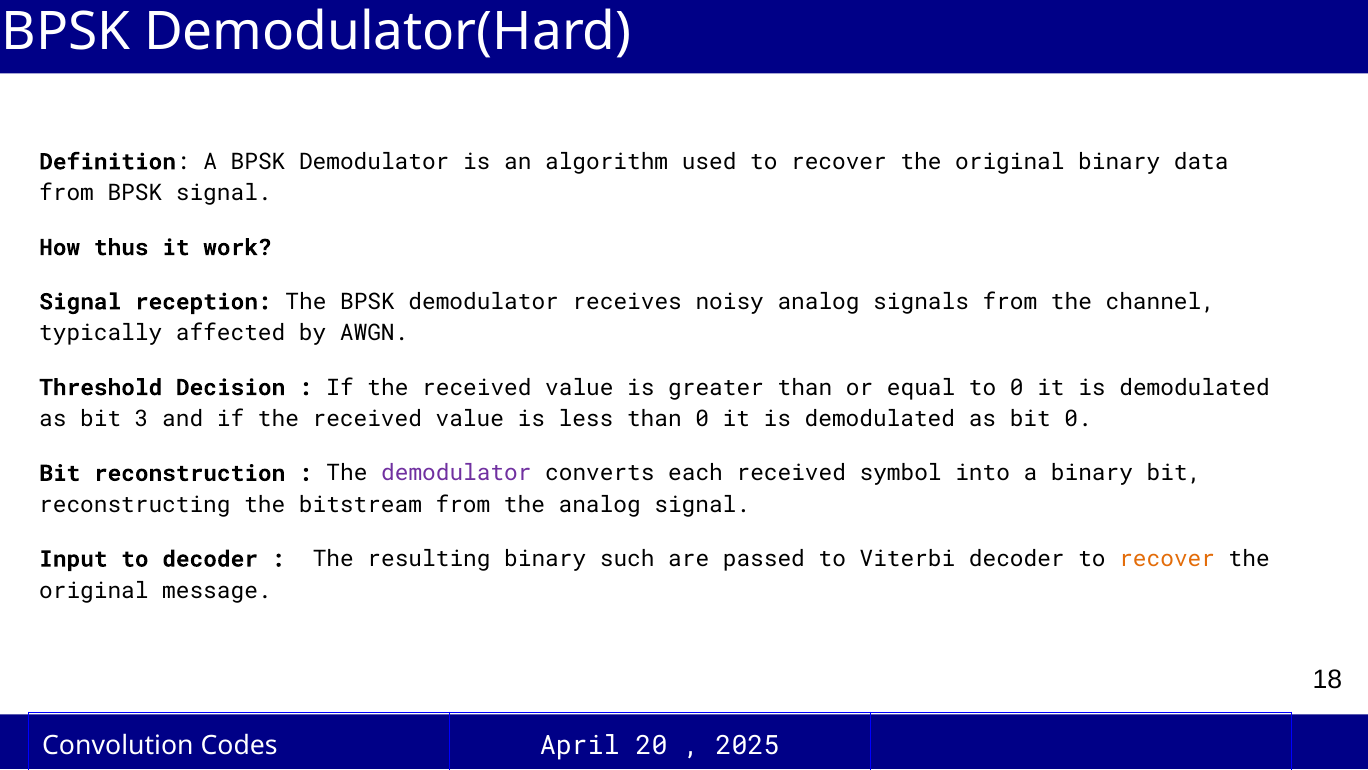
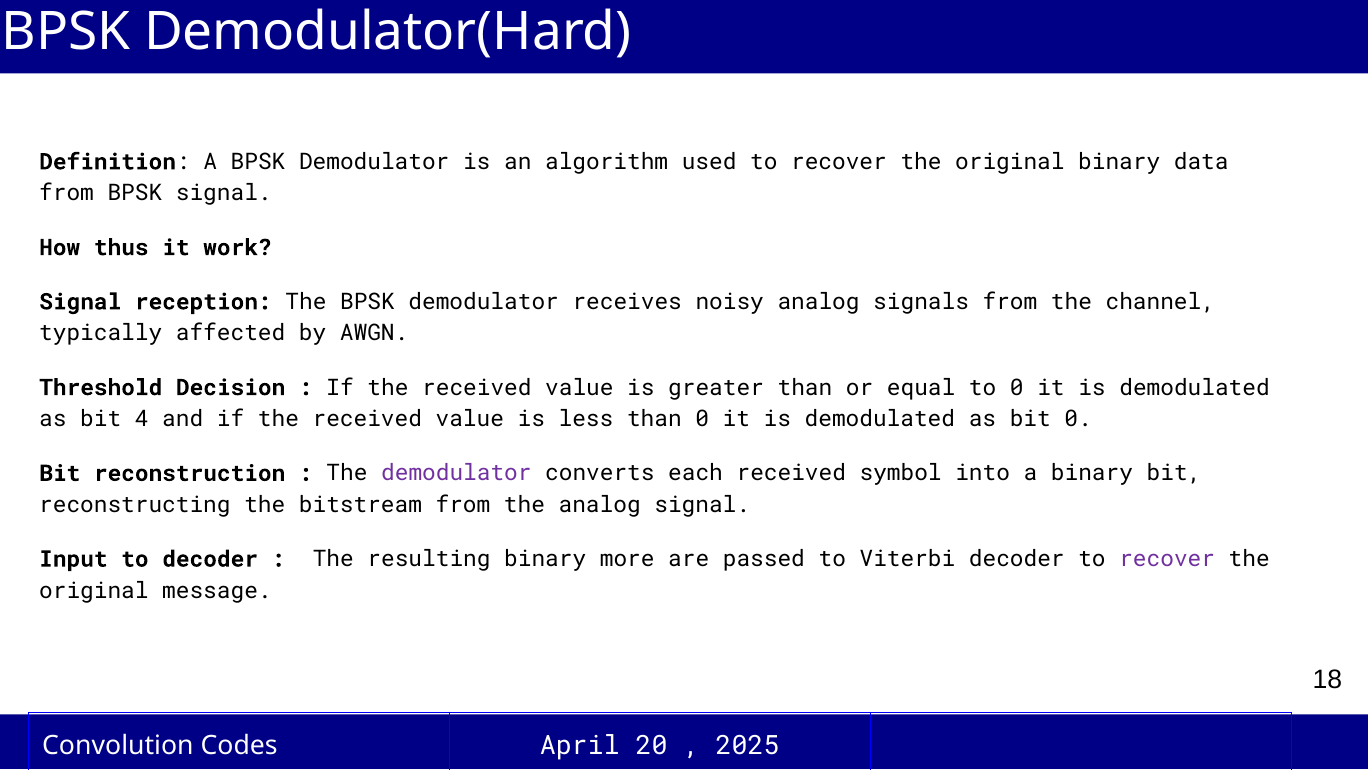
3: 3 -> 4
such: such -> more
recover at (1167, 559) colour: orange -> purple
